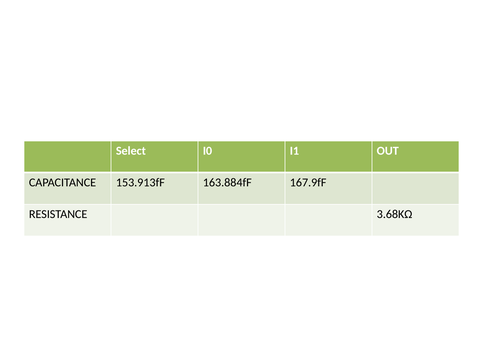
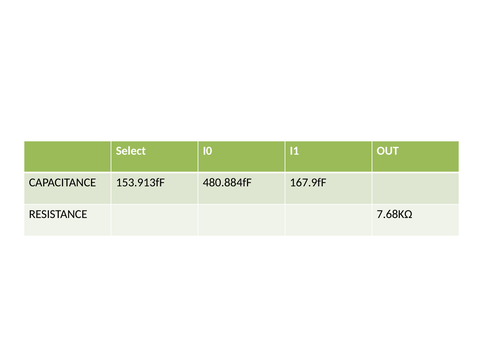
163.884fF: 163.884fF -> 480.884fF
3.68KΩ: 3.68KΩ -> 7.68KΩ
